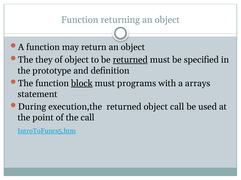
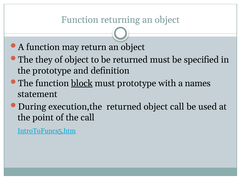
returned at (130, 60) underline: present -> none
must programs: programs -> prototype
arrays: arrays -> names
